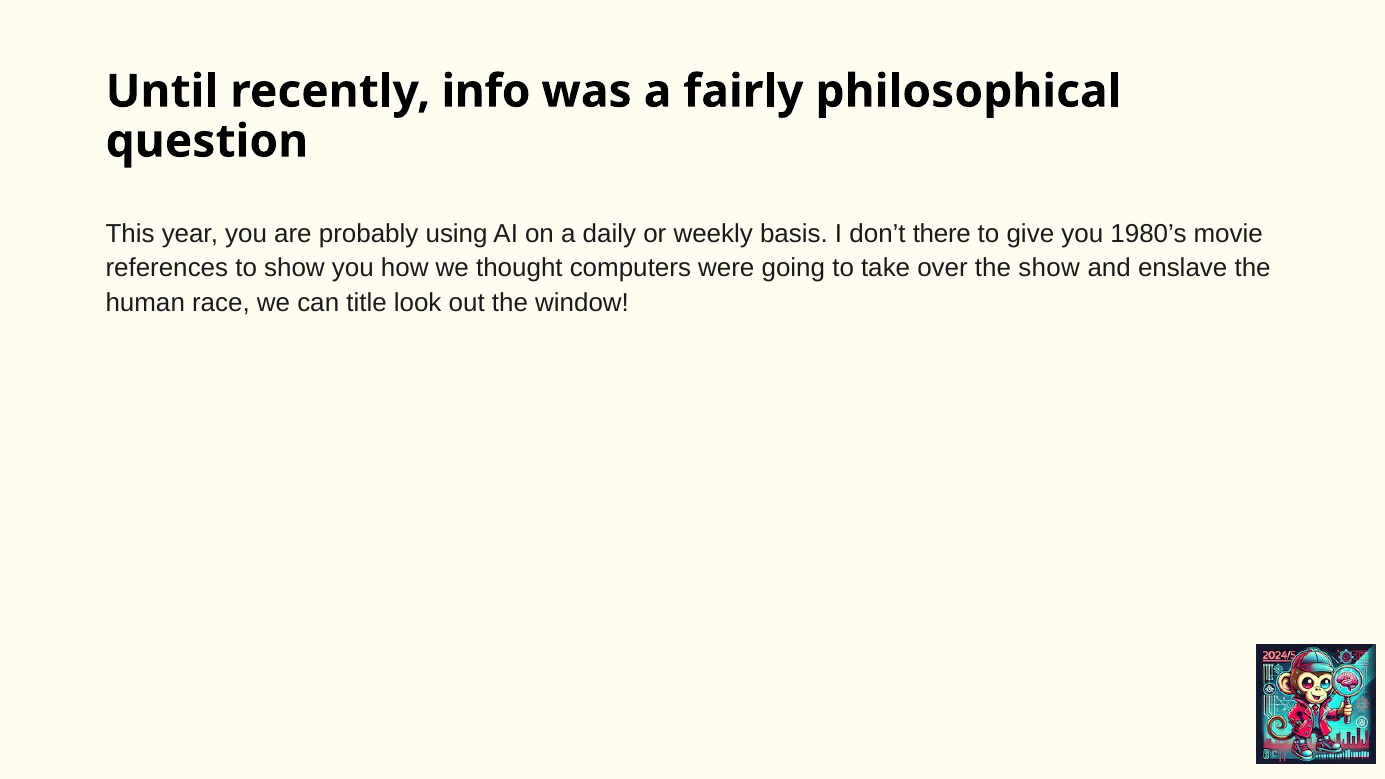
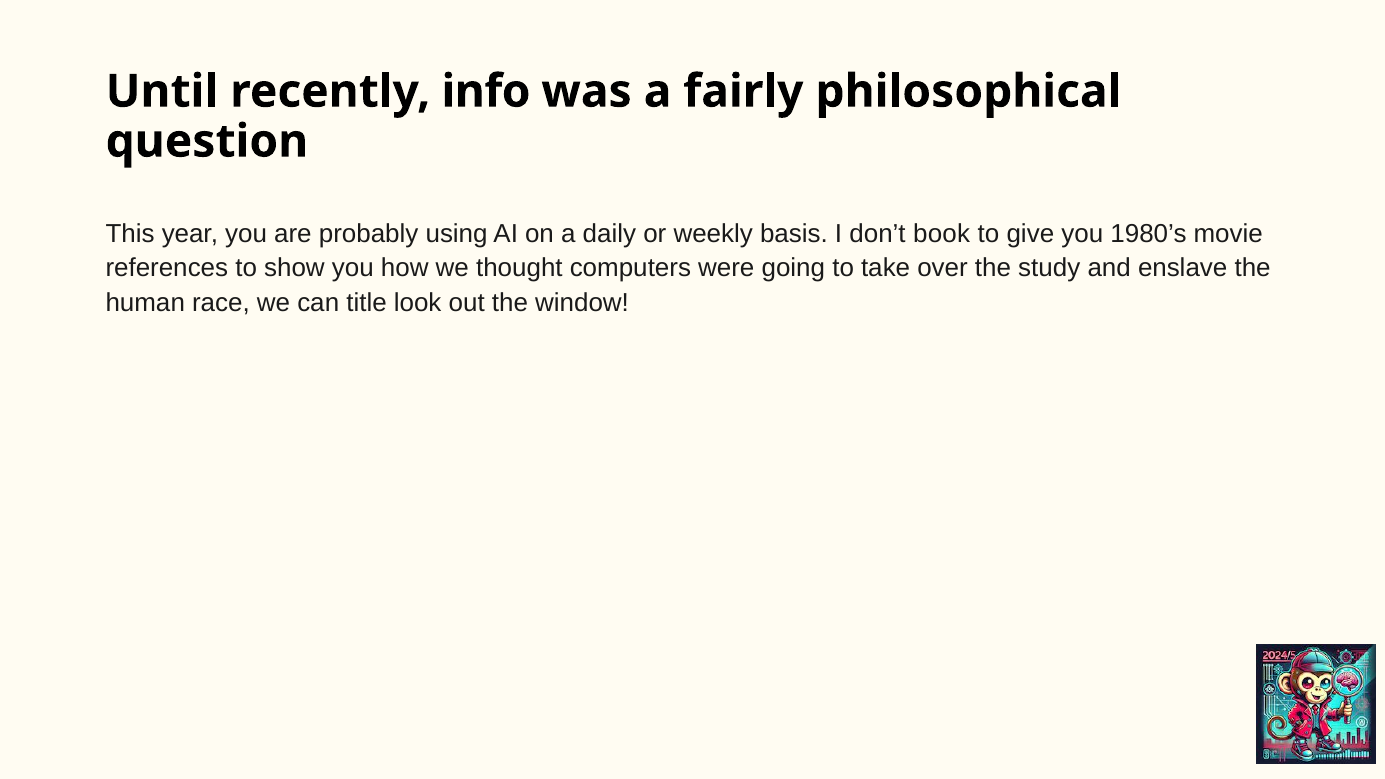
there: there -> book
the show: show -> study
